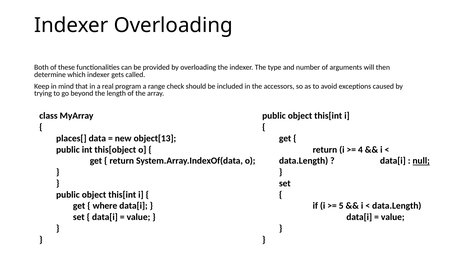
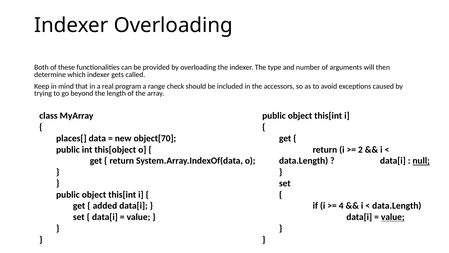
object[13: object[13 -> object[70
4: 4 -> 2
where: where -> added
5: 5 -> 4
value at (393, 217) underline: none -> present
